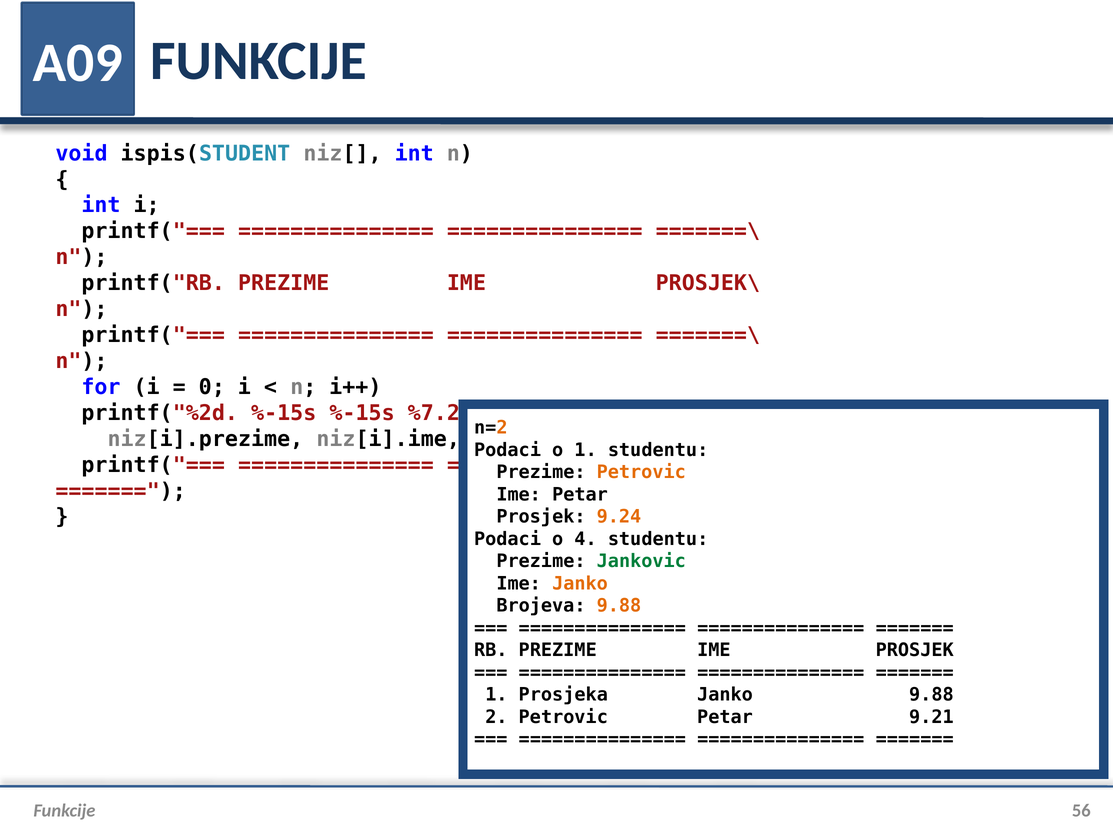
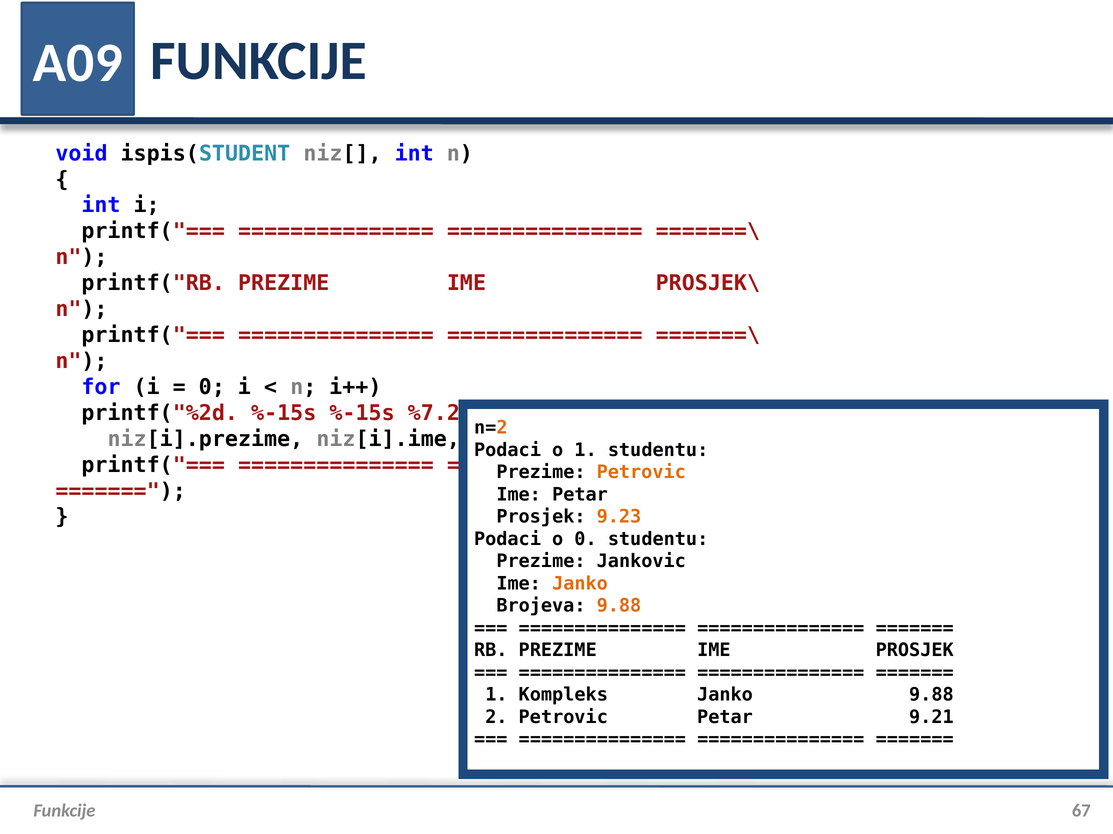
9.24: 9.24 -> 9.23
o 4: 4 -> 0
Jankovic colour: green -> black
Prosjeka: Prosjeka -> Kompleks
56: 56 -> 67
